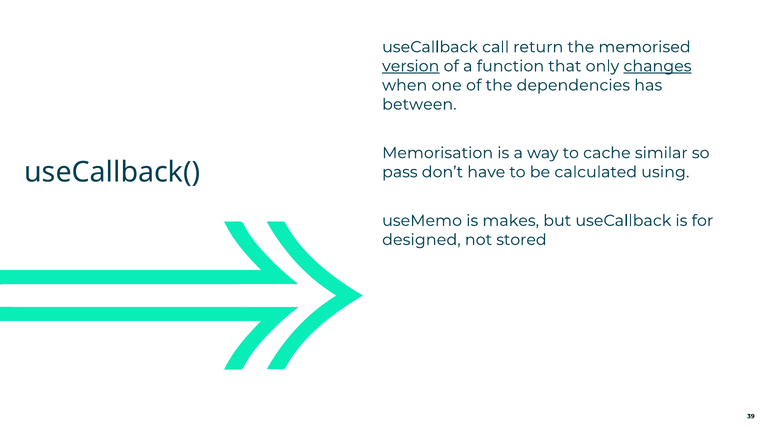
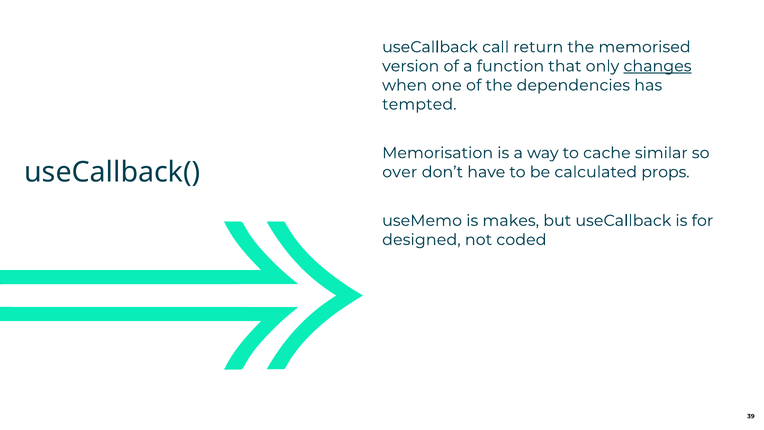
version underline: present -> none
between: between -> tempted
pass: pass -> over
using: using -> props
stored: stored -> coded
